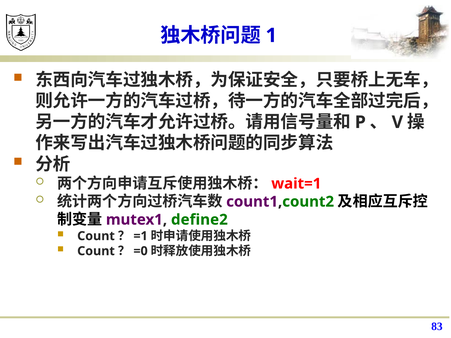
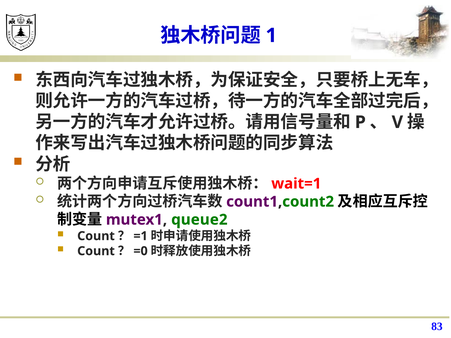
define2: define2 -> queue2
